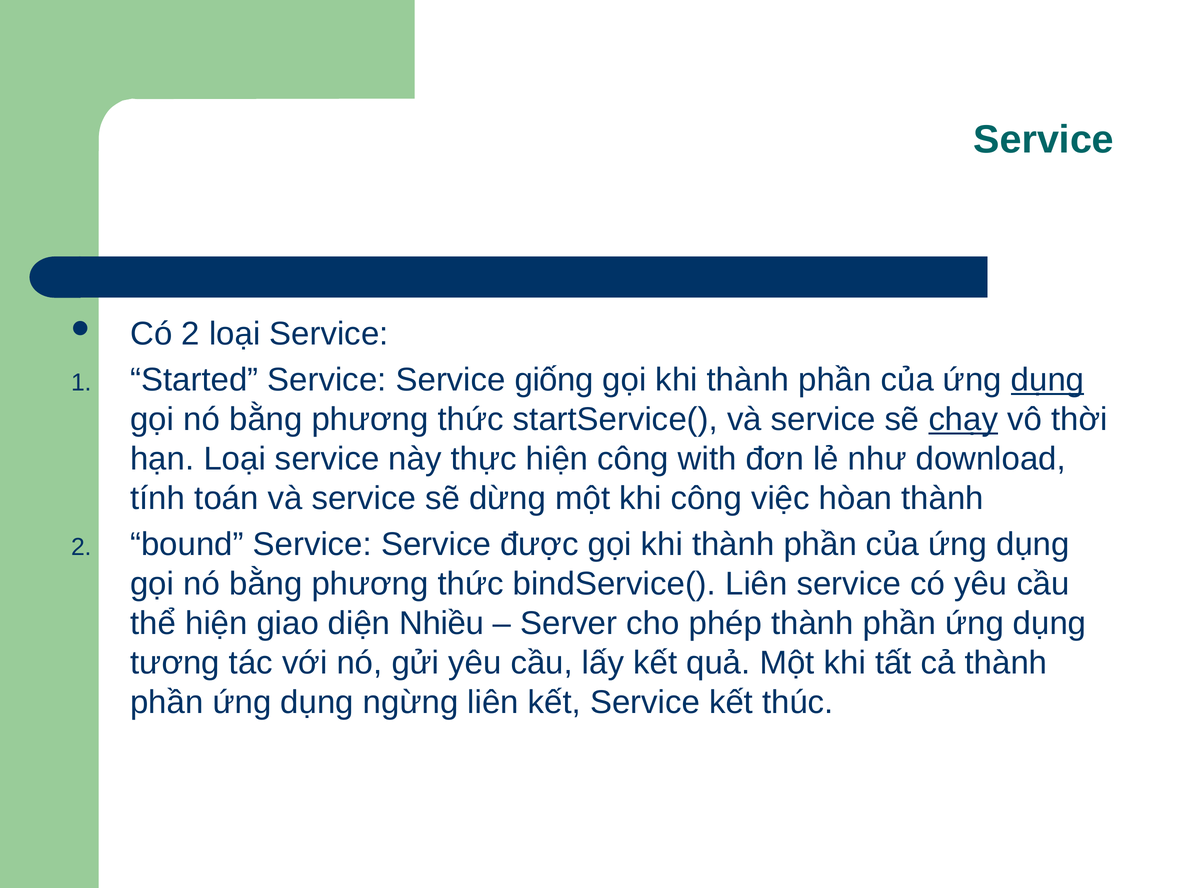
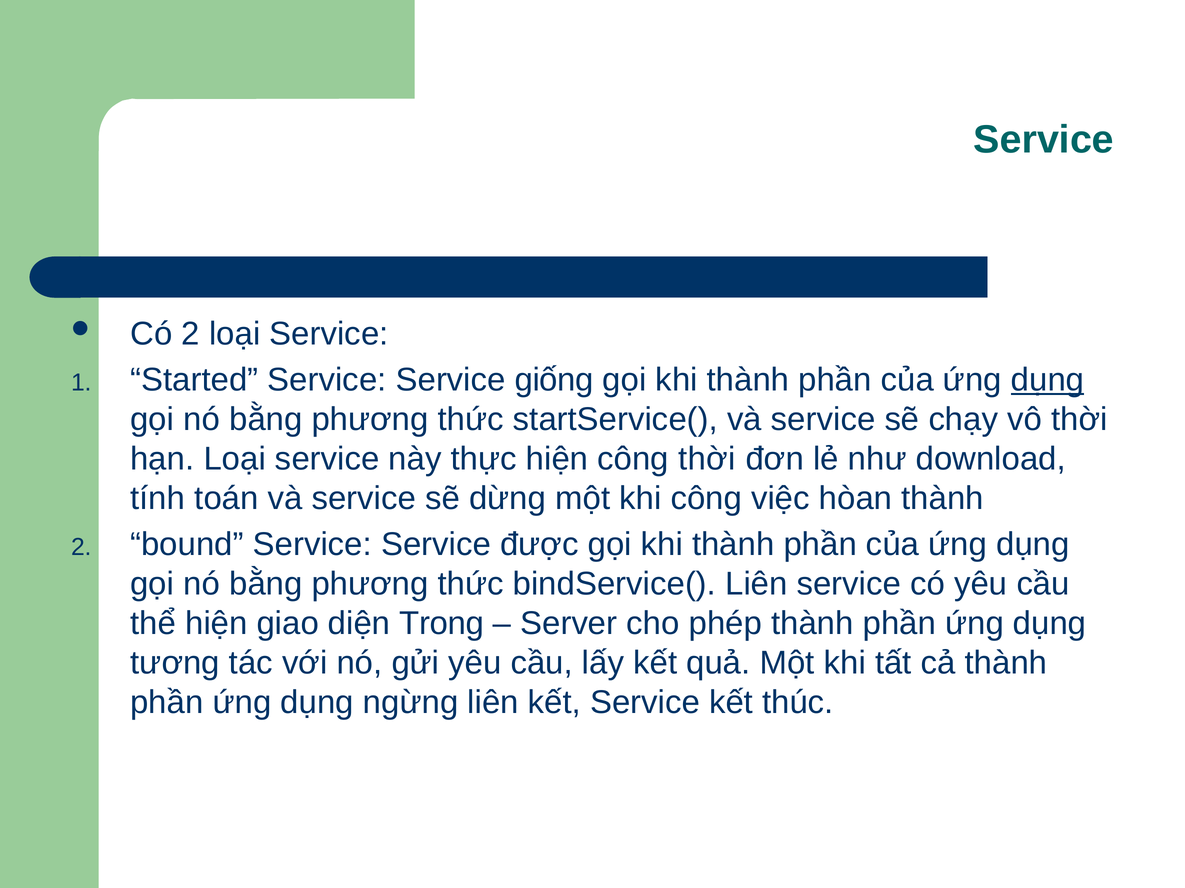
chạy underline: present -> none
công with: with -> thời
Nhiều: Nhiều -> Trong
